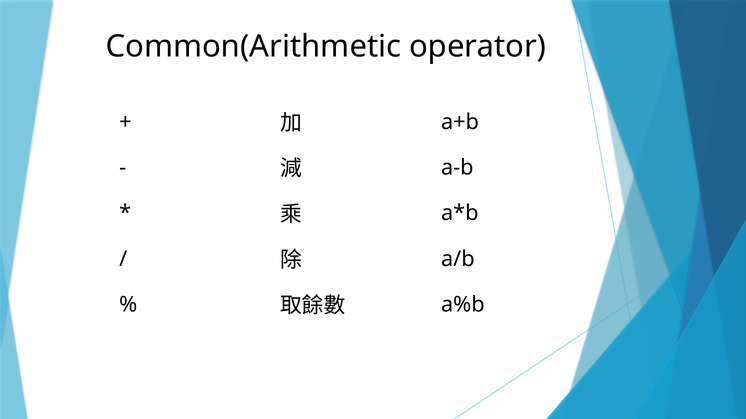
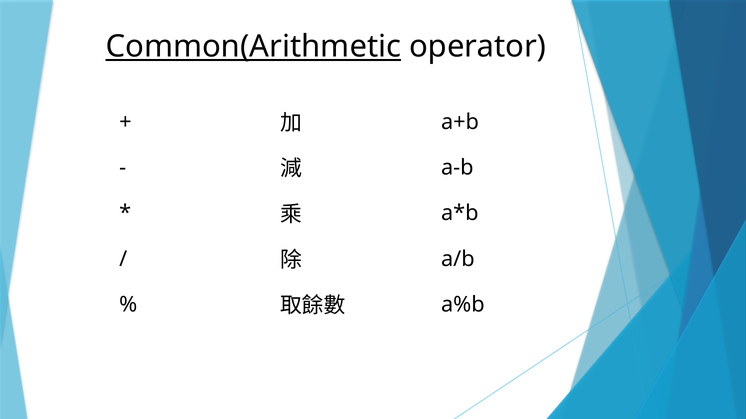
Common(Arithmetic underline: none -> present
